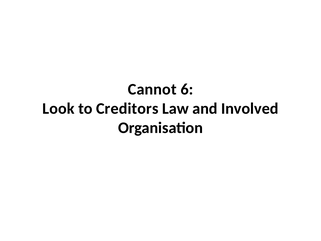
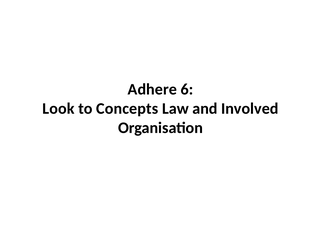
Cannot: Cannot -> Adhere
Creditors: Creditors -> Concepts
